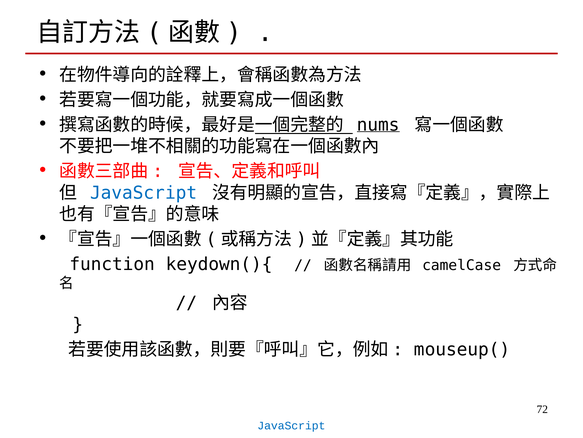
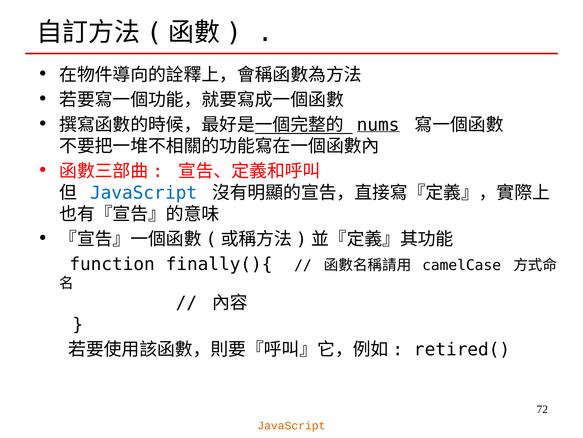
keydown(){: keydown(){ -> finally(){
mouseup(: mouseup( -> retired(
JavaScript at (291, 425) colour: blue -> orange
